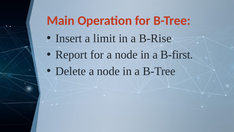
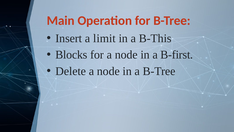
B-Rise: B-Rise -> B-This
Report: Report -> Blocks
